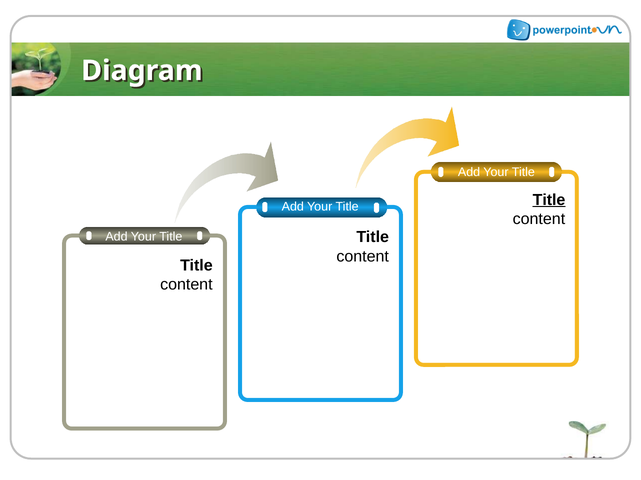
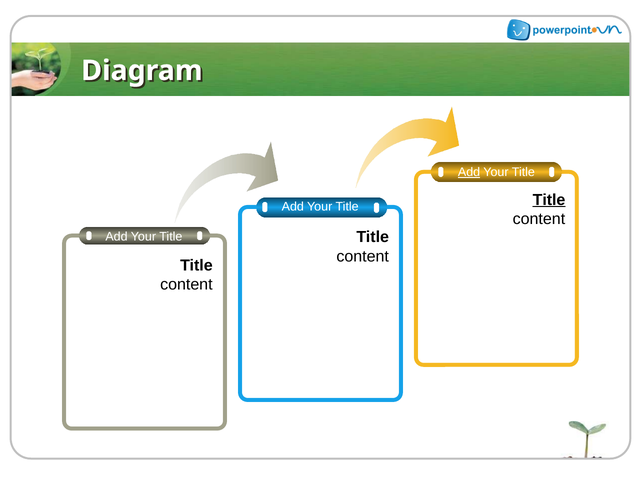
Add at (469, 172) underline: none -> present
